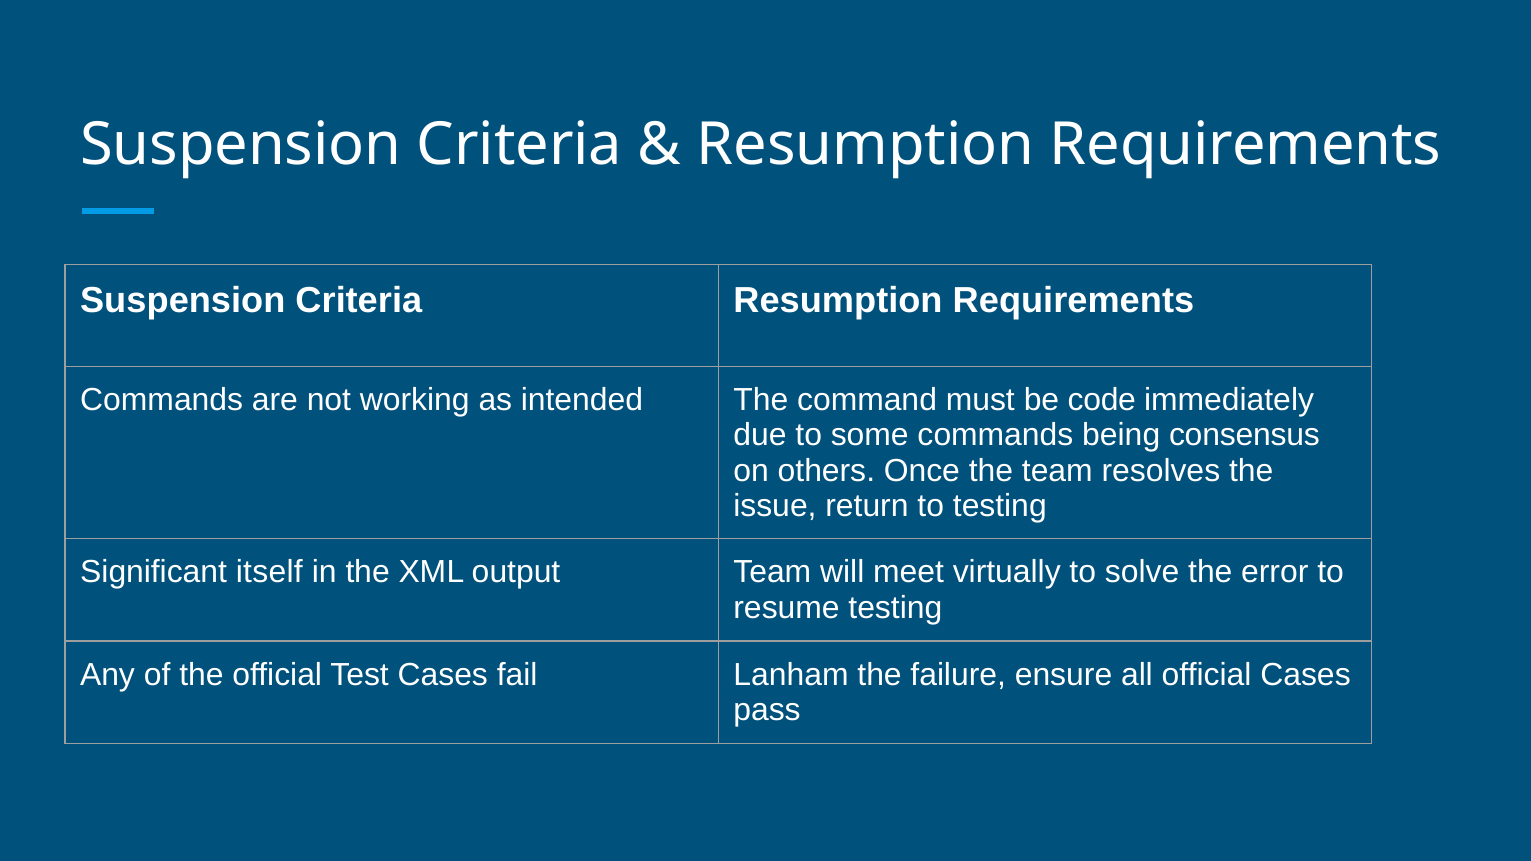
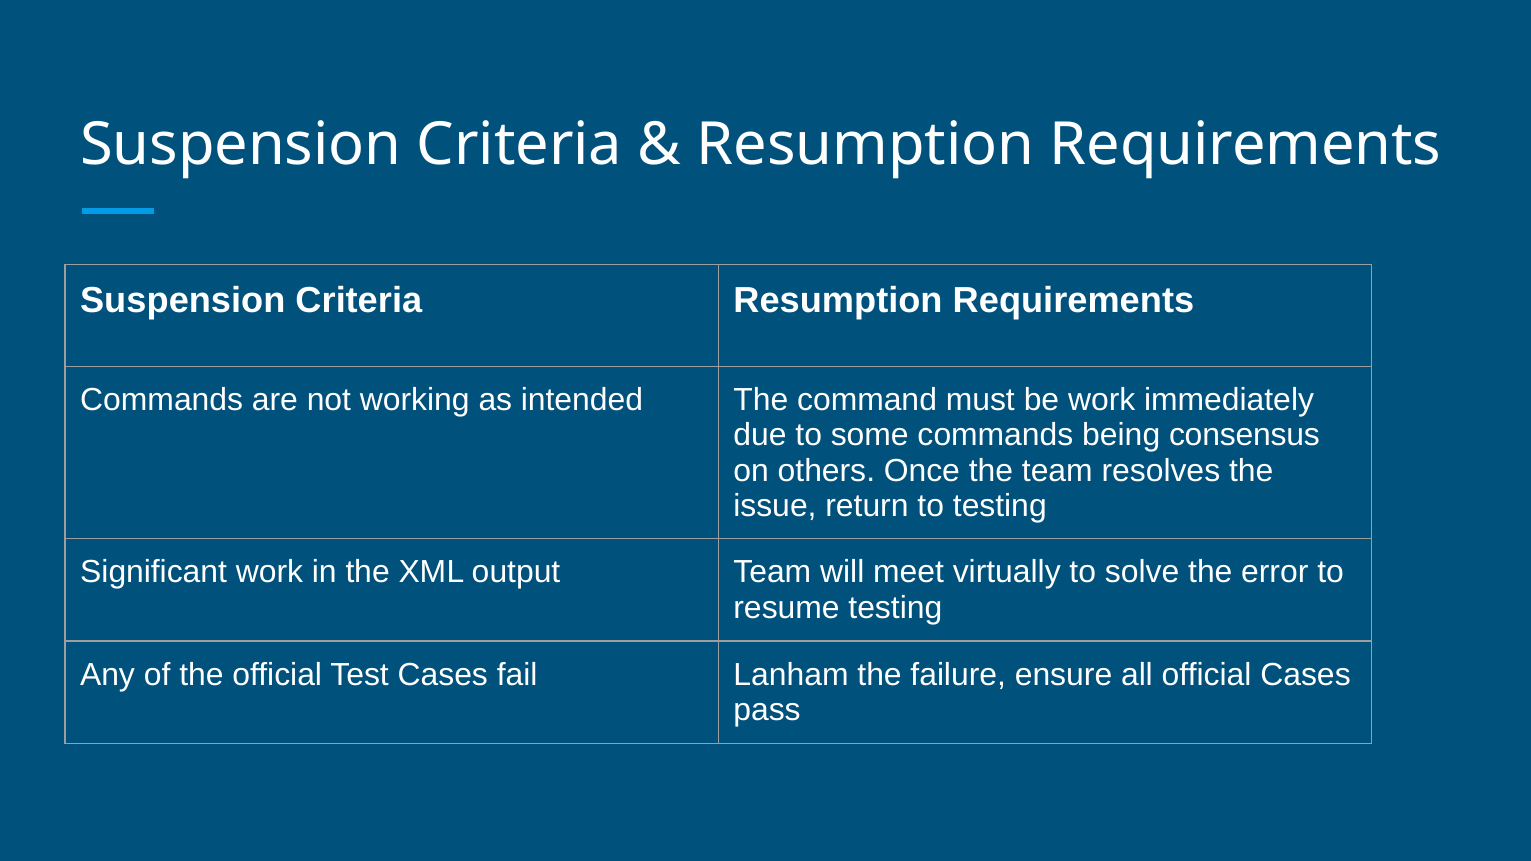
be code: code -> work
Significant itself: itself -> work
